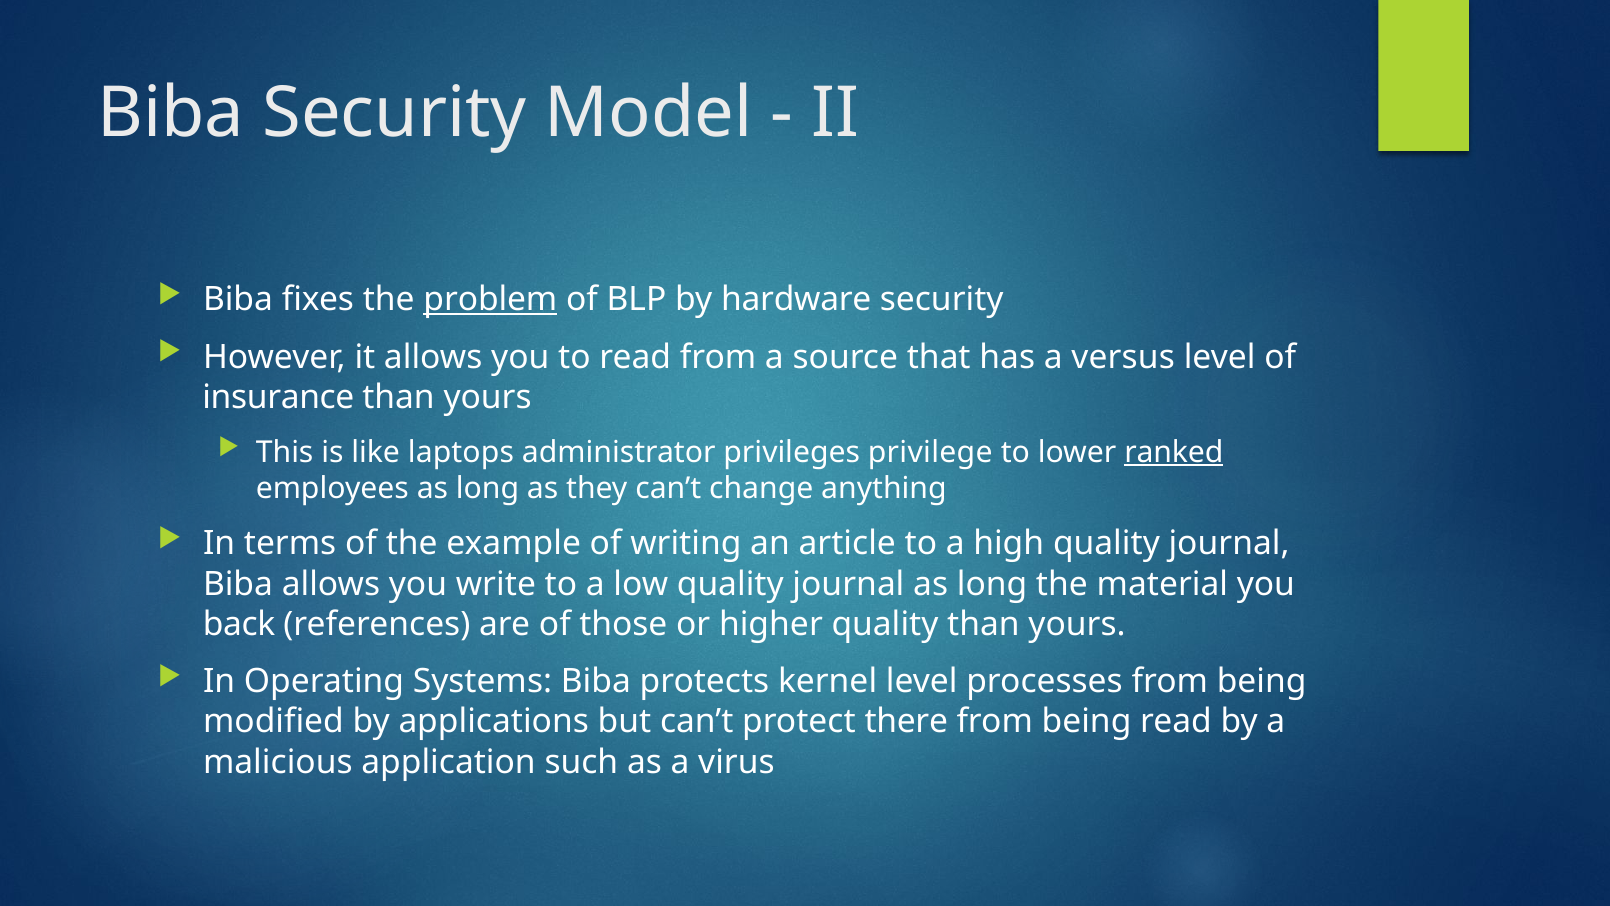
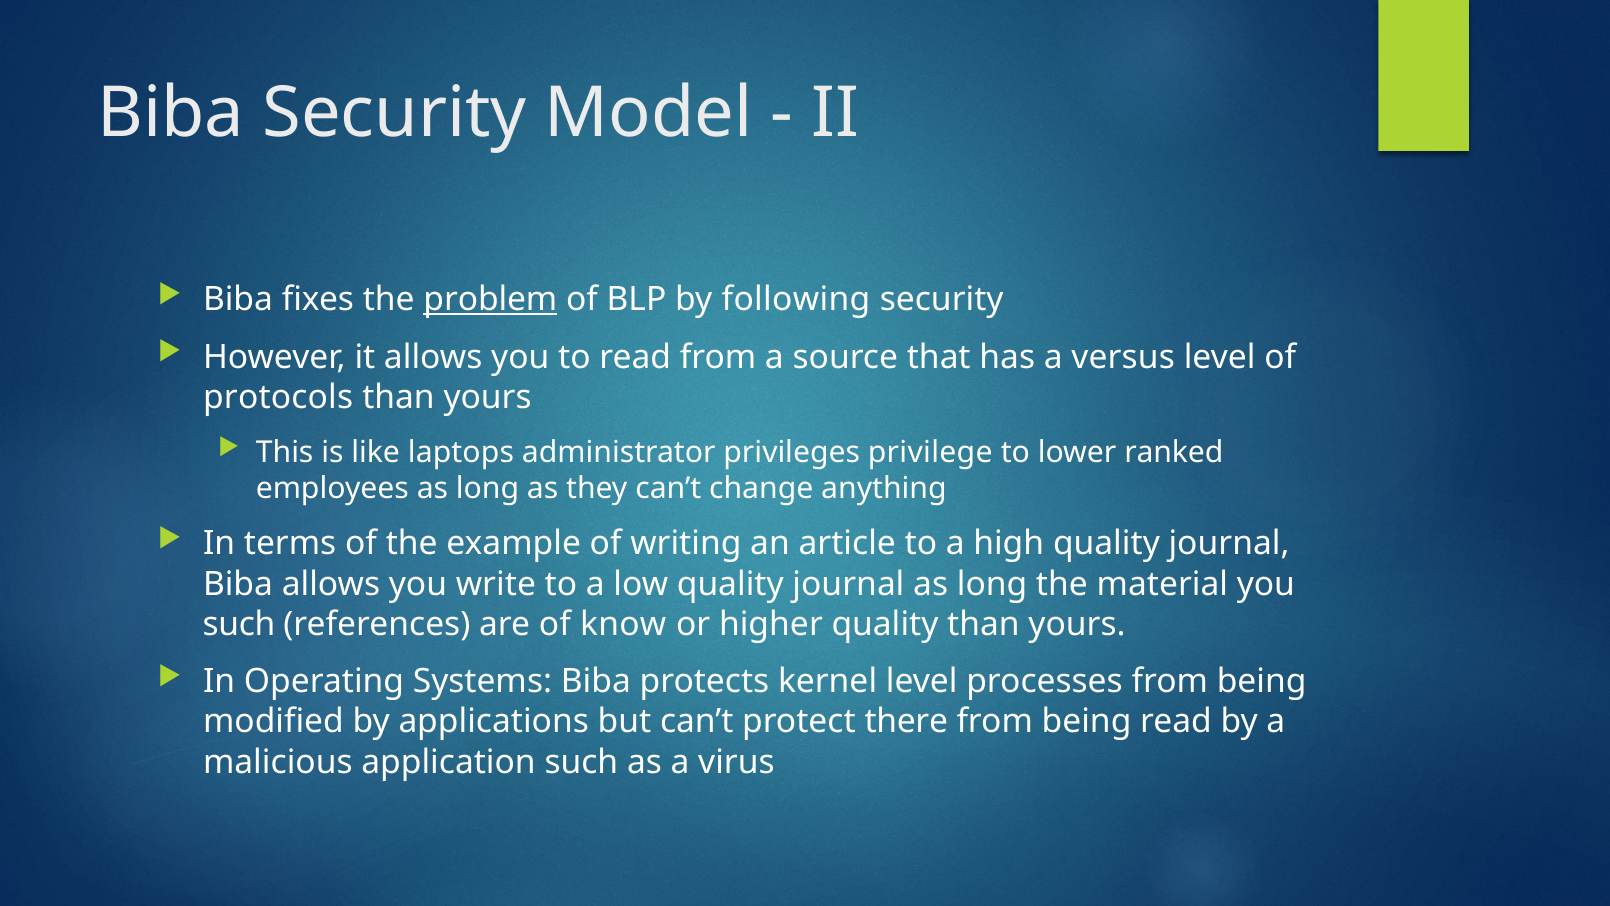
hardware: hardware -> following
insurance: insurance -> protocols
ranked underline: present -> none
back at (239, 624): back -> such
those: those -> know
